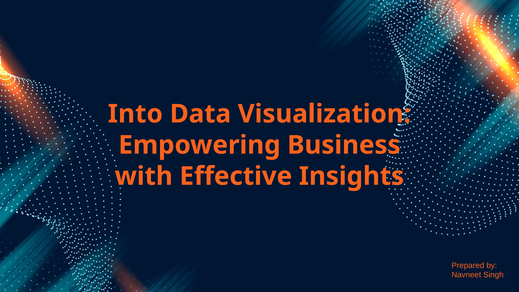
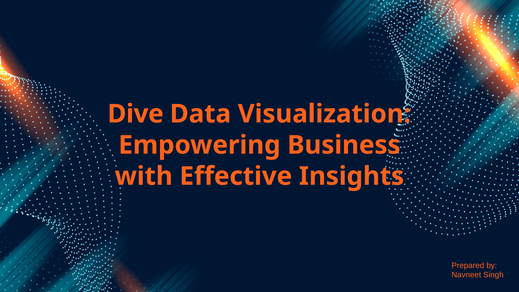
Into: Into -> Dive
